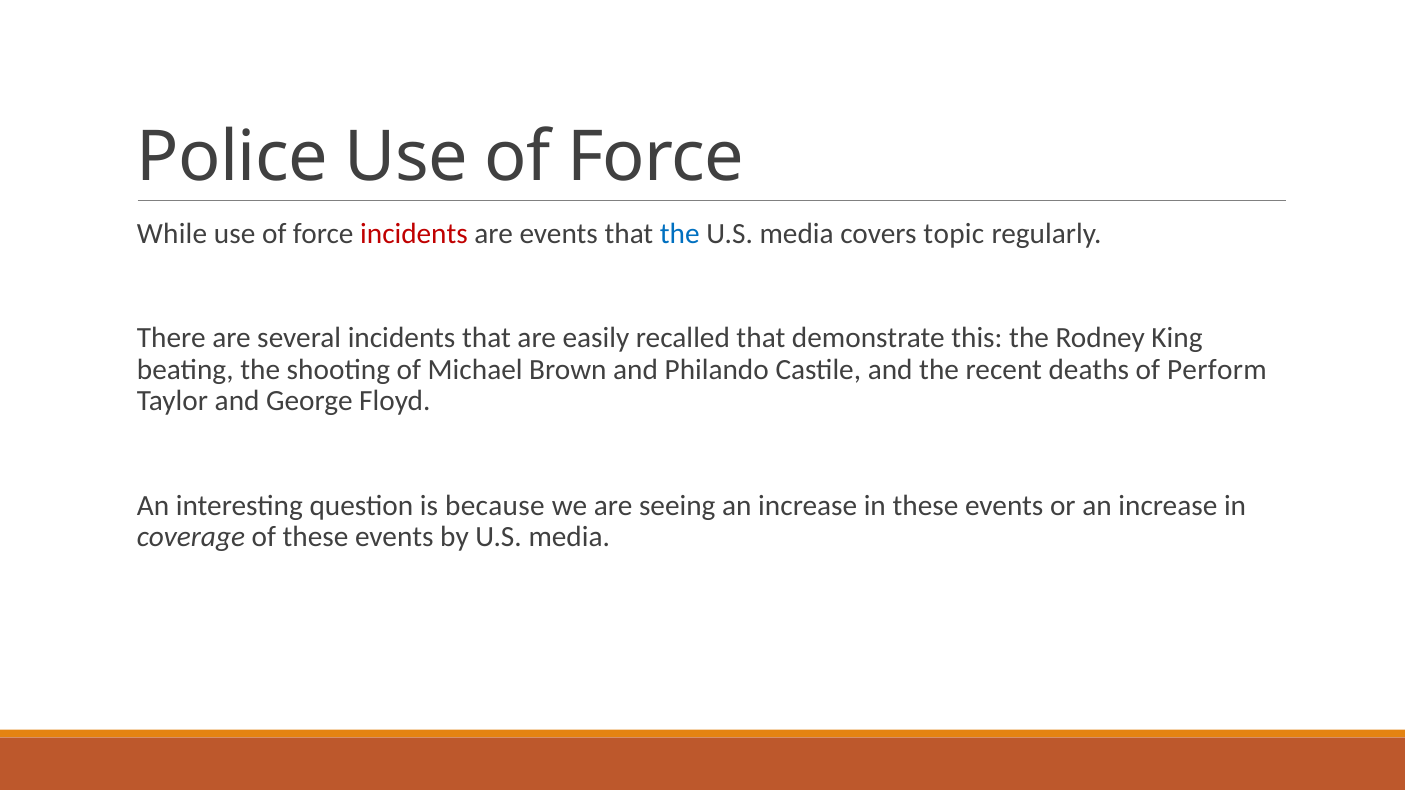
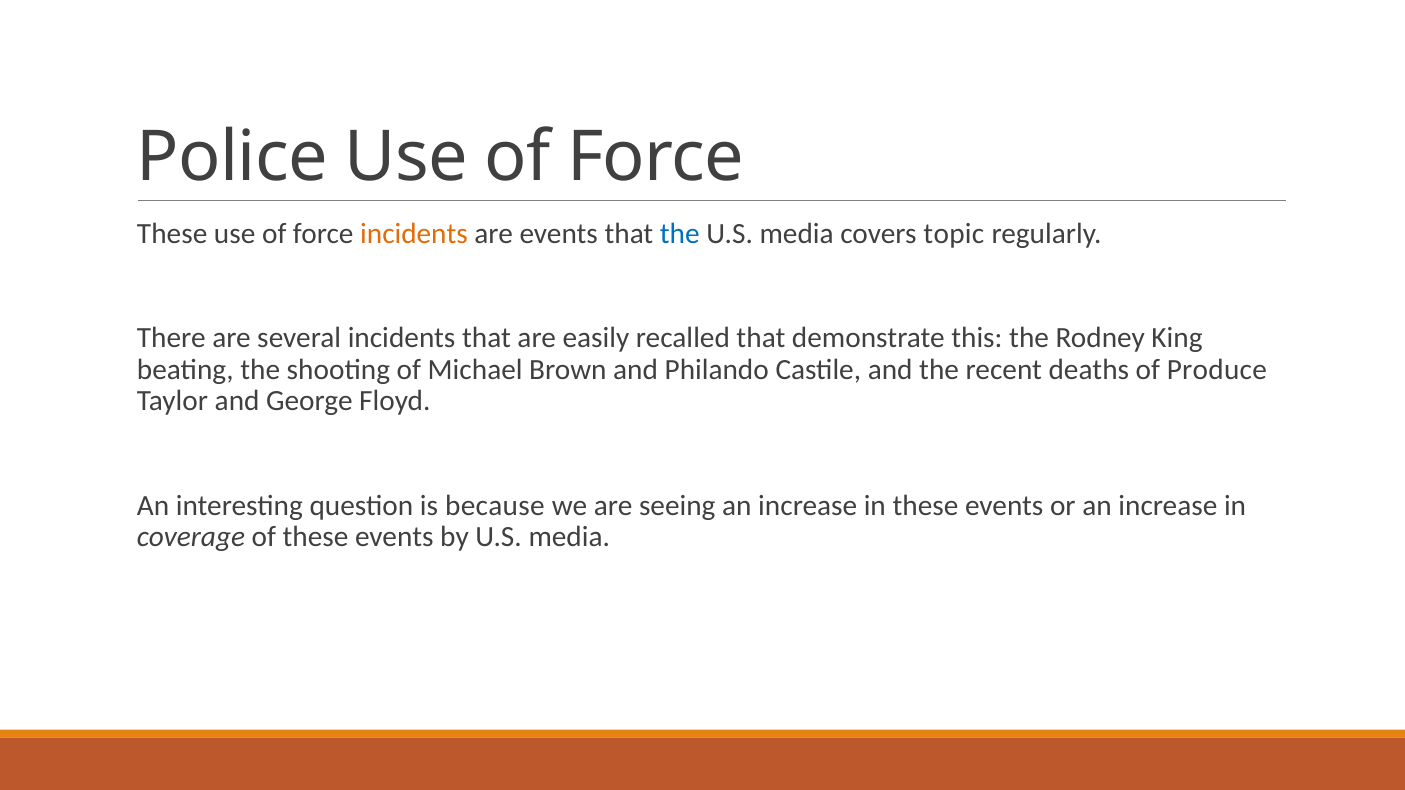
While at (172, 234): While -> These
incidents at (414, 234) colour: red -> orange
Perform: Perform -> Produce
